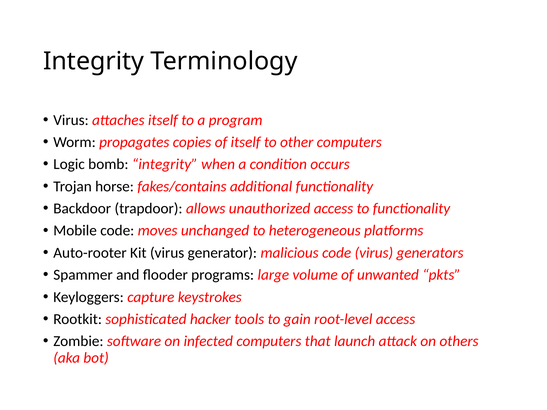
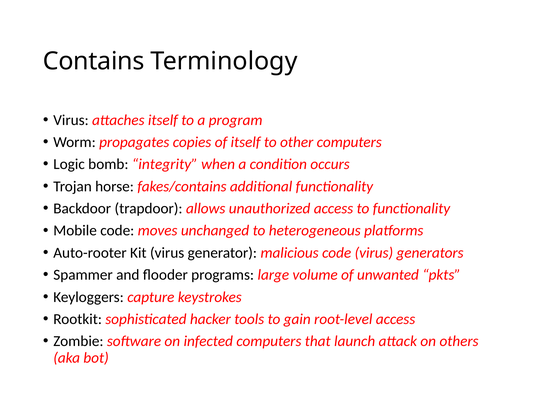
Integrity at (94, 61): Integrity -> Contains
